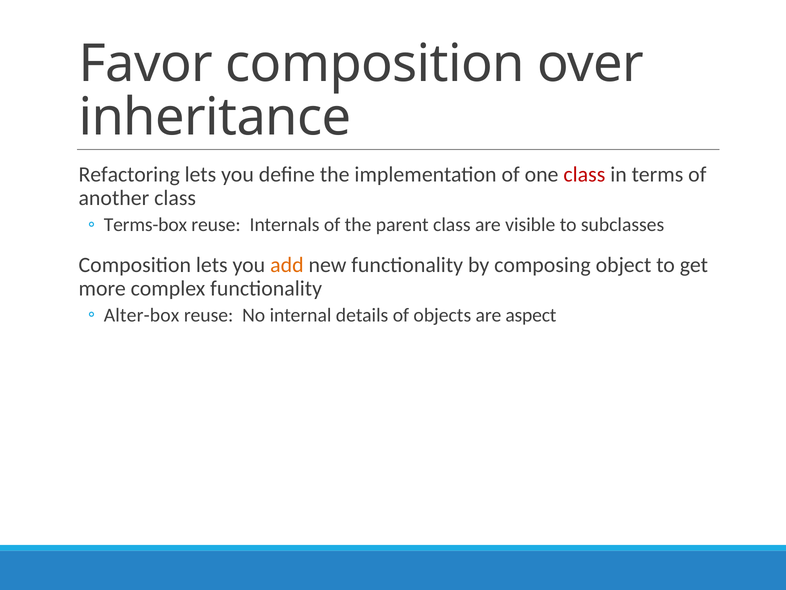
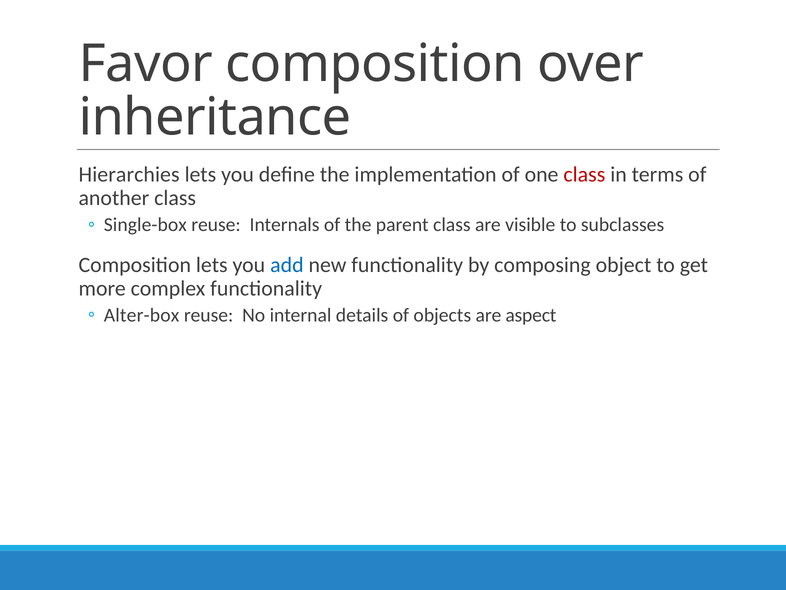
Refactoring: Refactoring -> Hierarchies
Terms-box: Terms-box -> Single-box
add colour: orange -> blue
